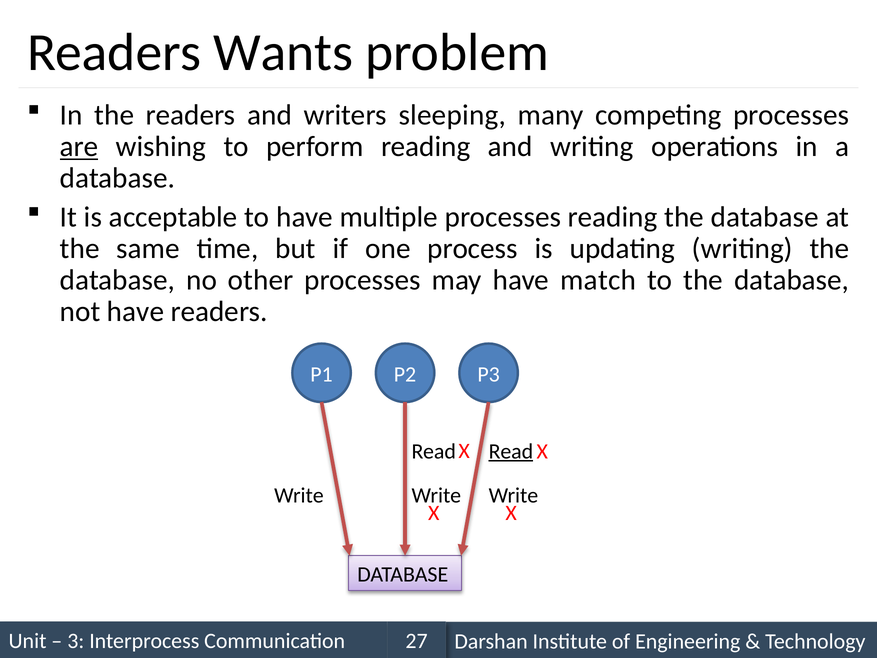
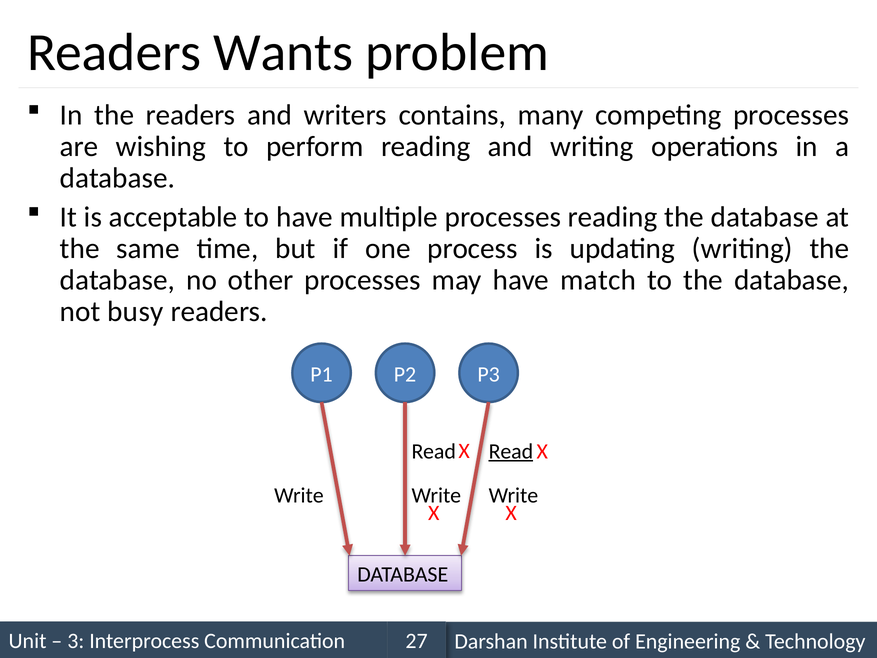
sleeping: sleeping -> contains
are underline: present -> none
not have: have -> busy
